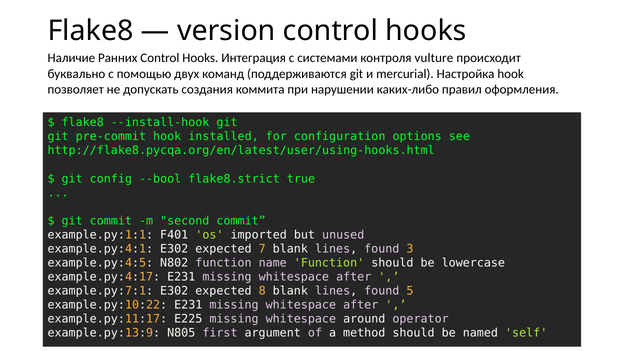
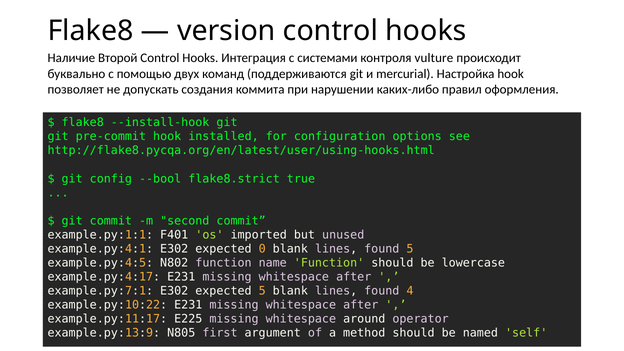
Ранних: Ранних -> Второй
7: 7 -> 0
found 3: 3 -> 5
expected 8: 8 -> 5
5: 5 -> 4
